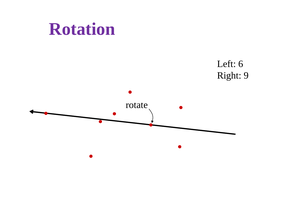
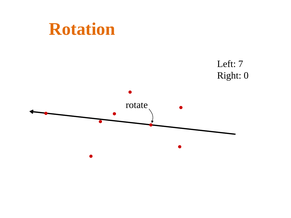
Rotation colour: purple -> orange
6: 6 -> 7
9: 9 -> 0
